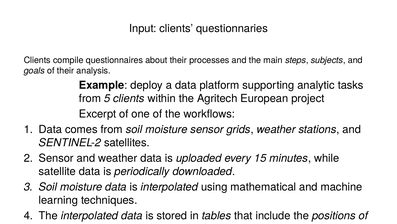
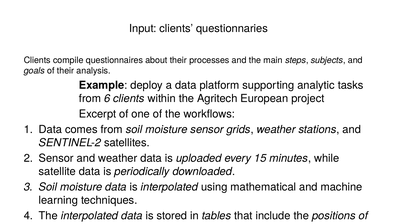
from 5: 5 -> 6
